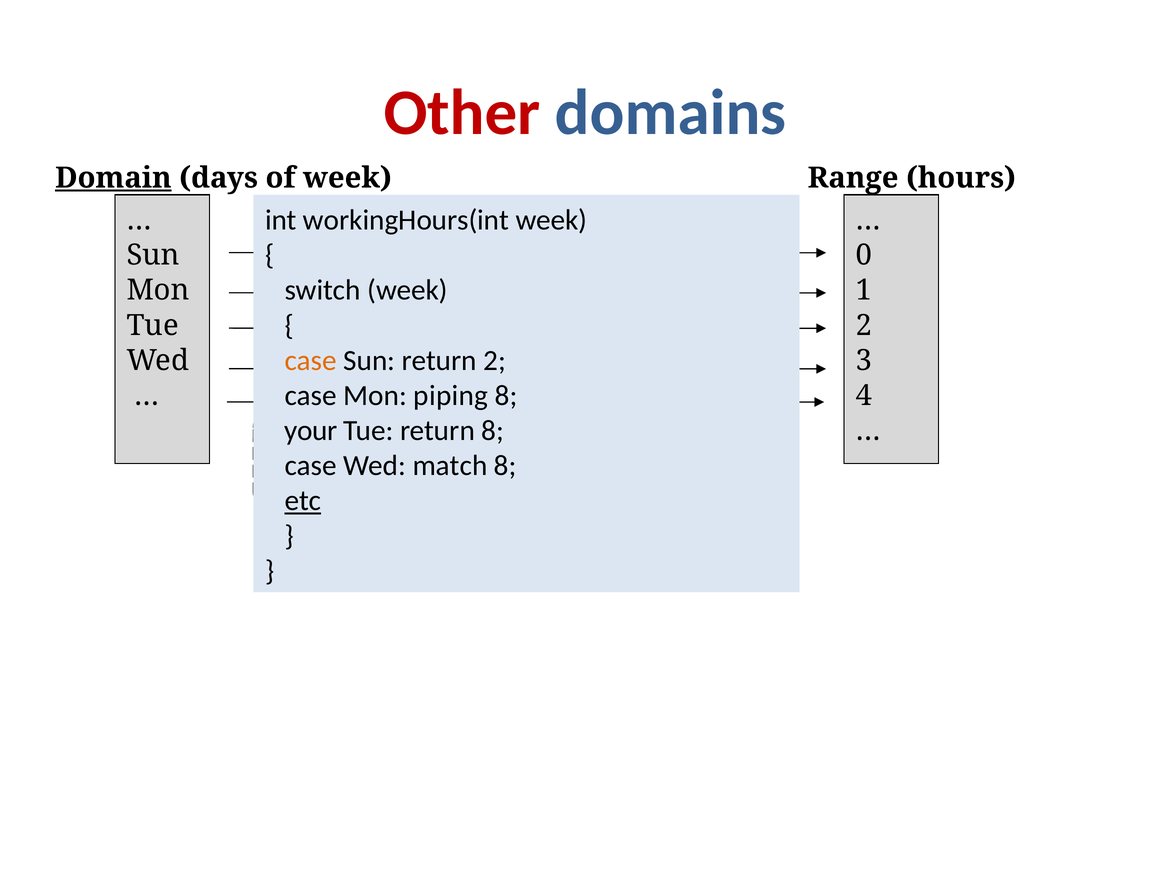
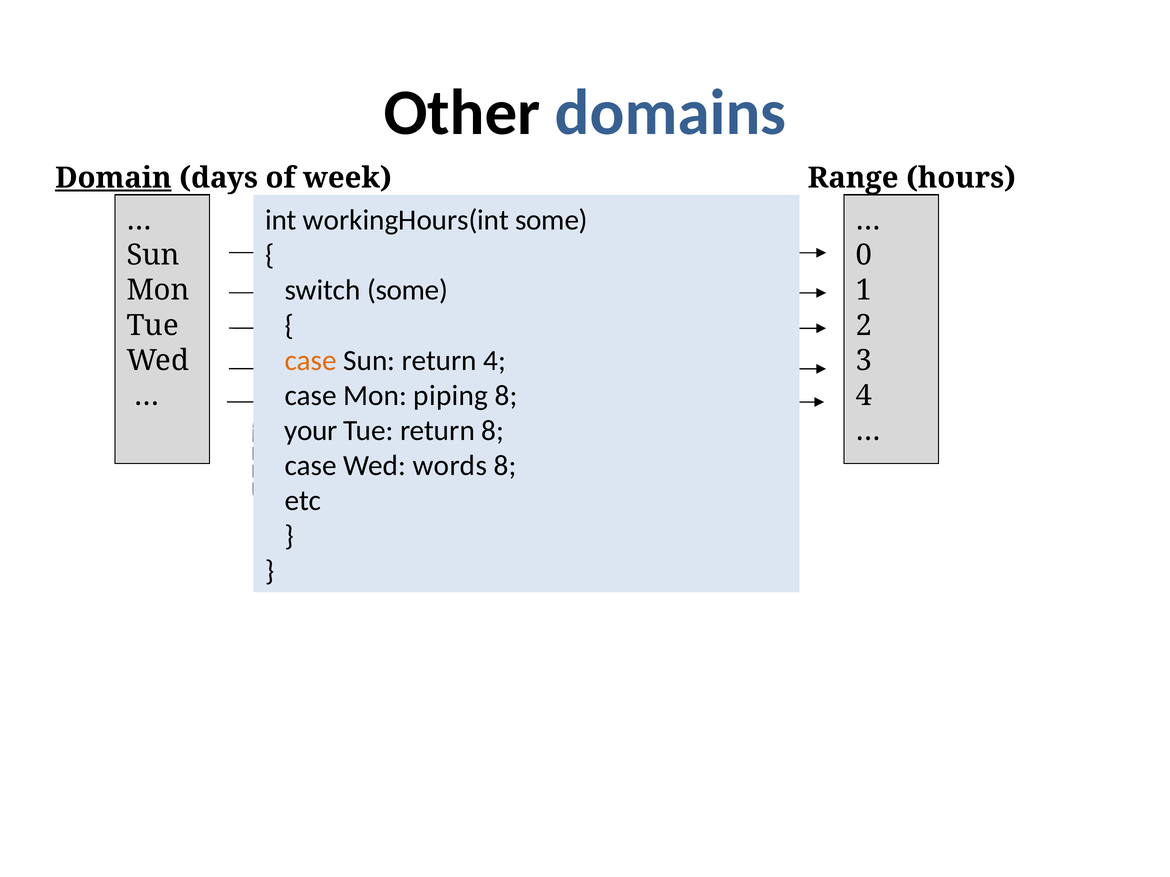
Other colour: red -> black
workingHours(int week: week -> some
switch week: week -> some
return 2: 2 -> 4
match: match -> words
etc underline: present -> none
